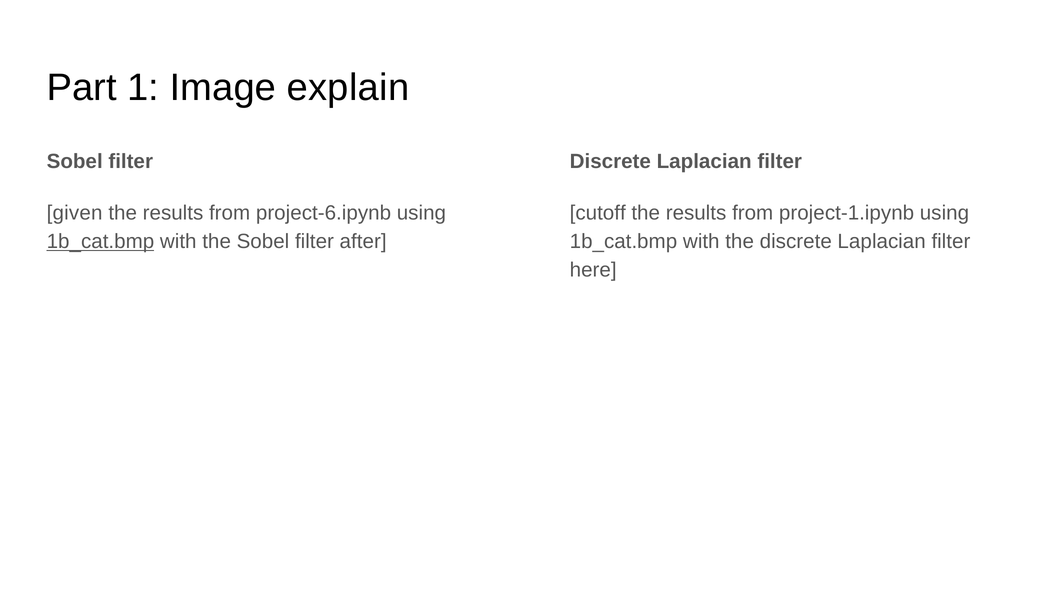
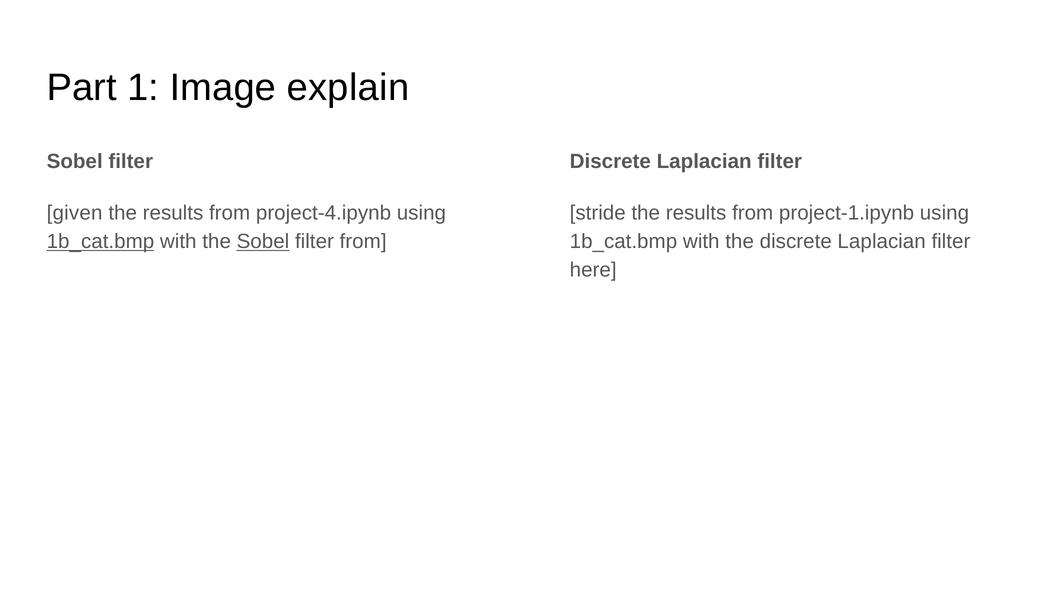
project-6.ipynb: project-6.ipynb -> project-4.ipynb
cutoff: cutoff -> stride
Sobel at (263, 242) underline: none -> present
filter after: after -> from
